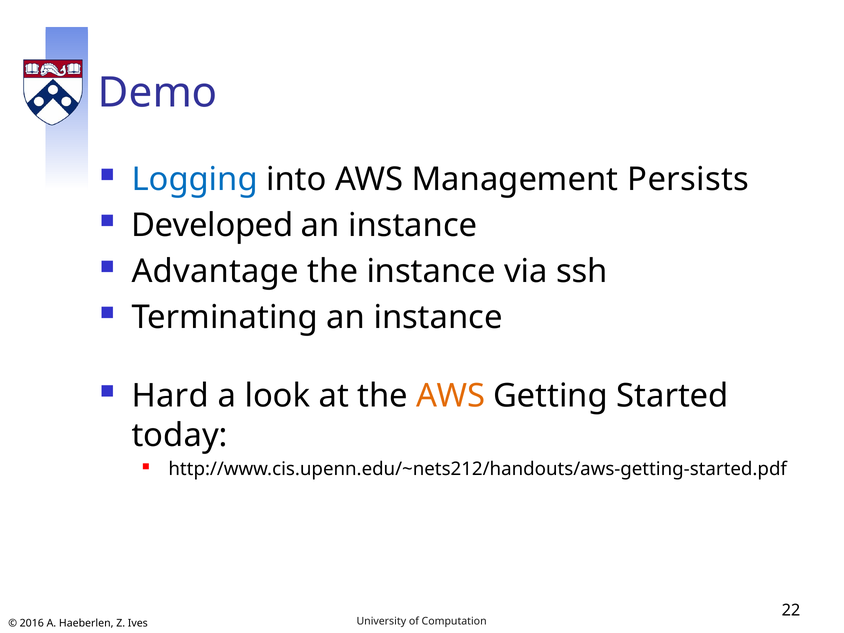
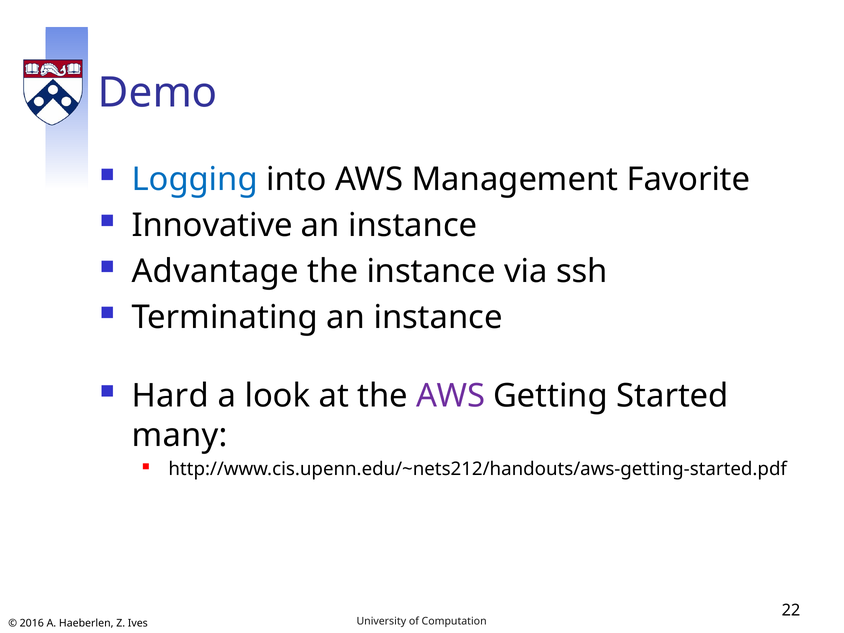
Persists: Persists -> Favorite
Developed: Developed -> Innovative
AWS at (451, 396) colour: orange -> purple
today: today -> many
